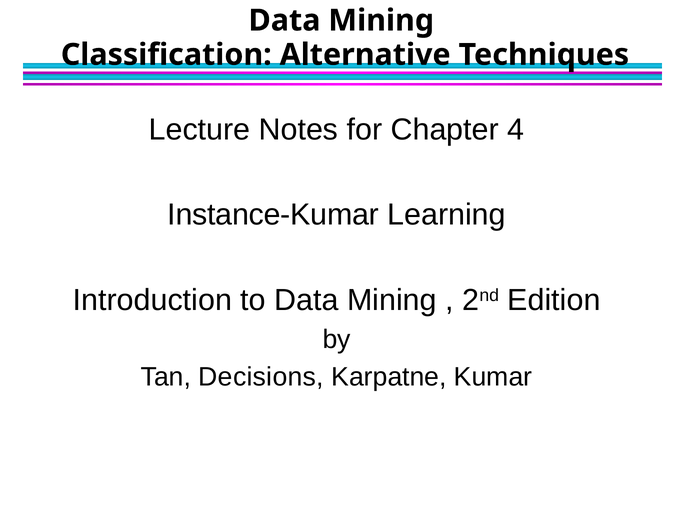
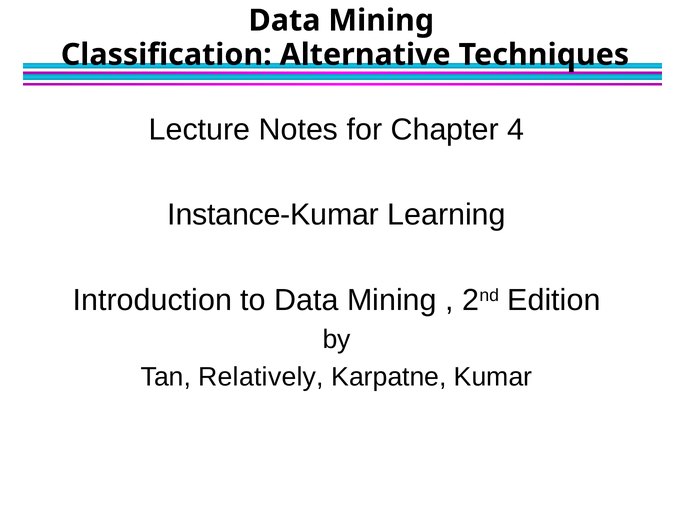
Decisions: Decisions -> Relatively
